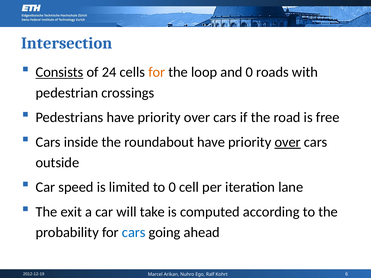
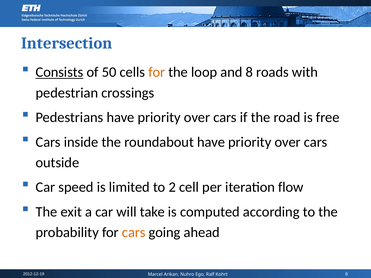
24: 24 -> 50
and 0: 0 -> 8
over at (288, 142) underline: present -> none
to 0: 0 -> 2
lane: lane -> flow
cars at (134, 233) colour: blue -> orange
